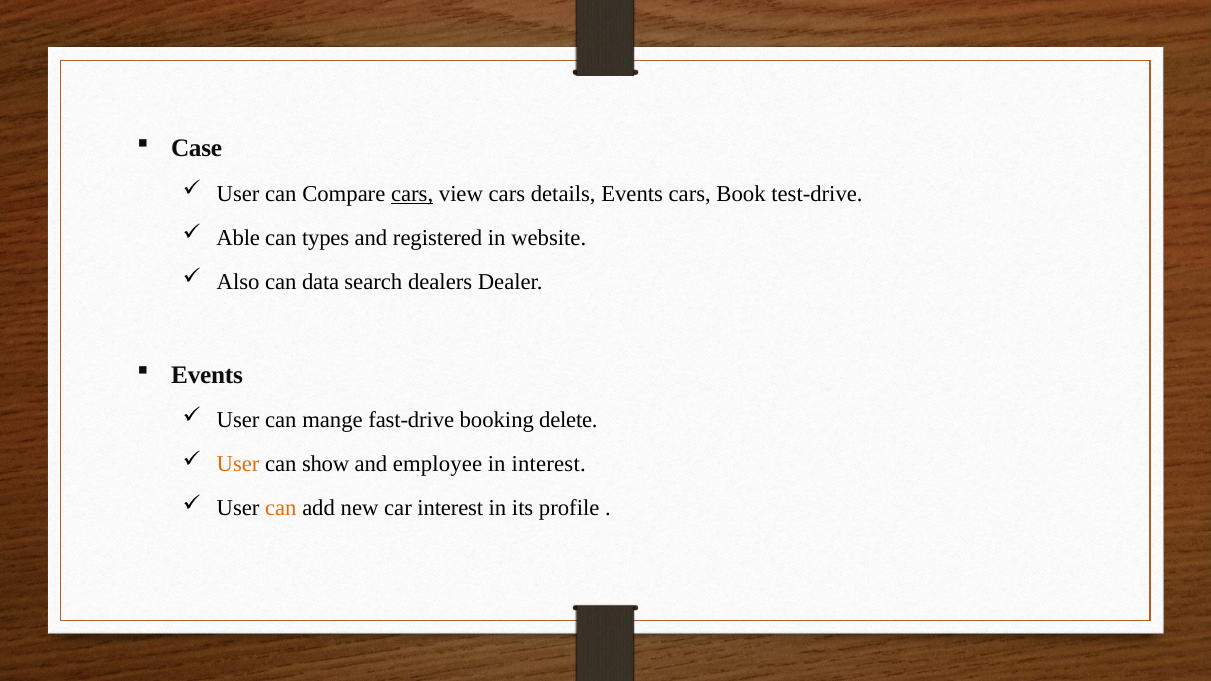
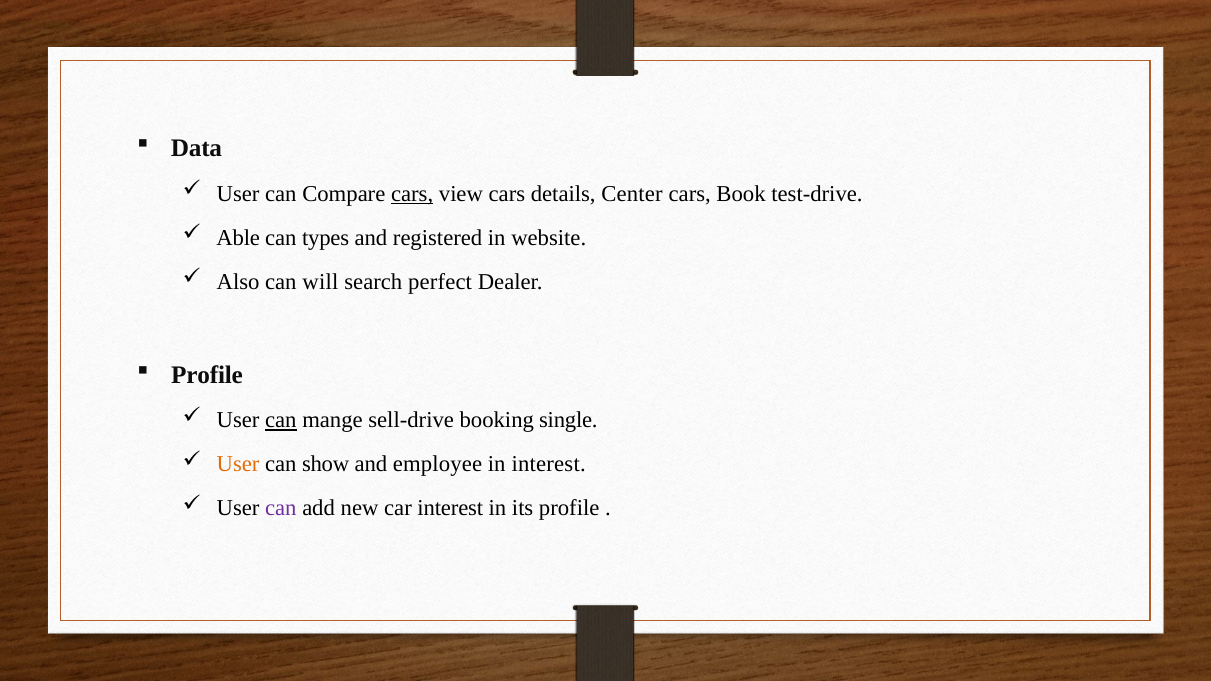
Case: Case -> Data
details Events: Events -> Center
data: data -> will
dealers: dealers -> perfect
Events at (207, 375): Events -> Profile
can at (281, 420) underline: none -> present
fast-drive: fast-drive -> sell-drive
delete: delete -> single
can at (281, 508) colour: orange -> purple
